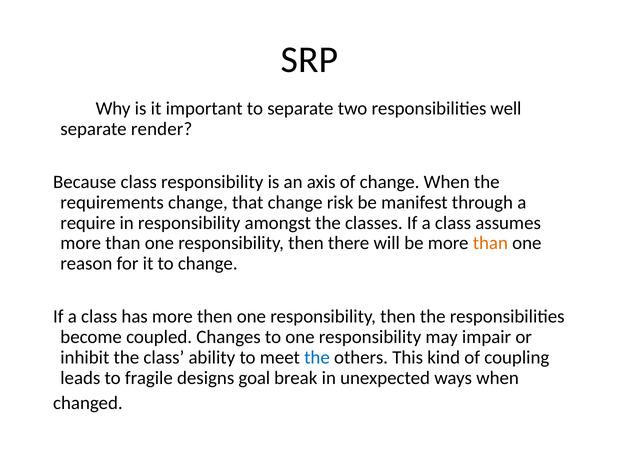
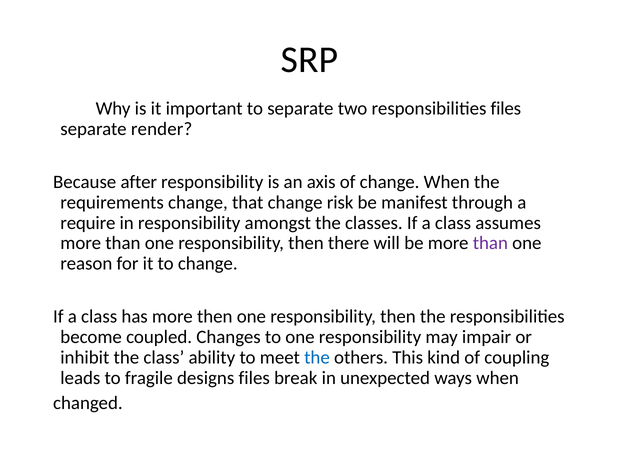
responsibilities well: well -> files
Because class: class -> after
than at (490, 243) colour: orange -> purple
designs goal: goal -> files
